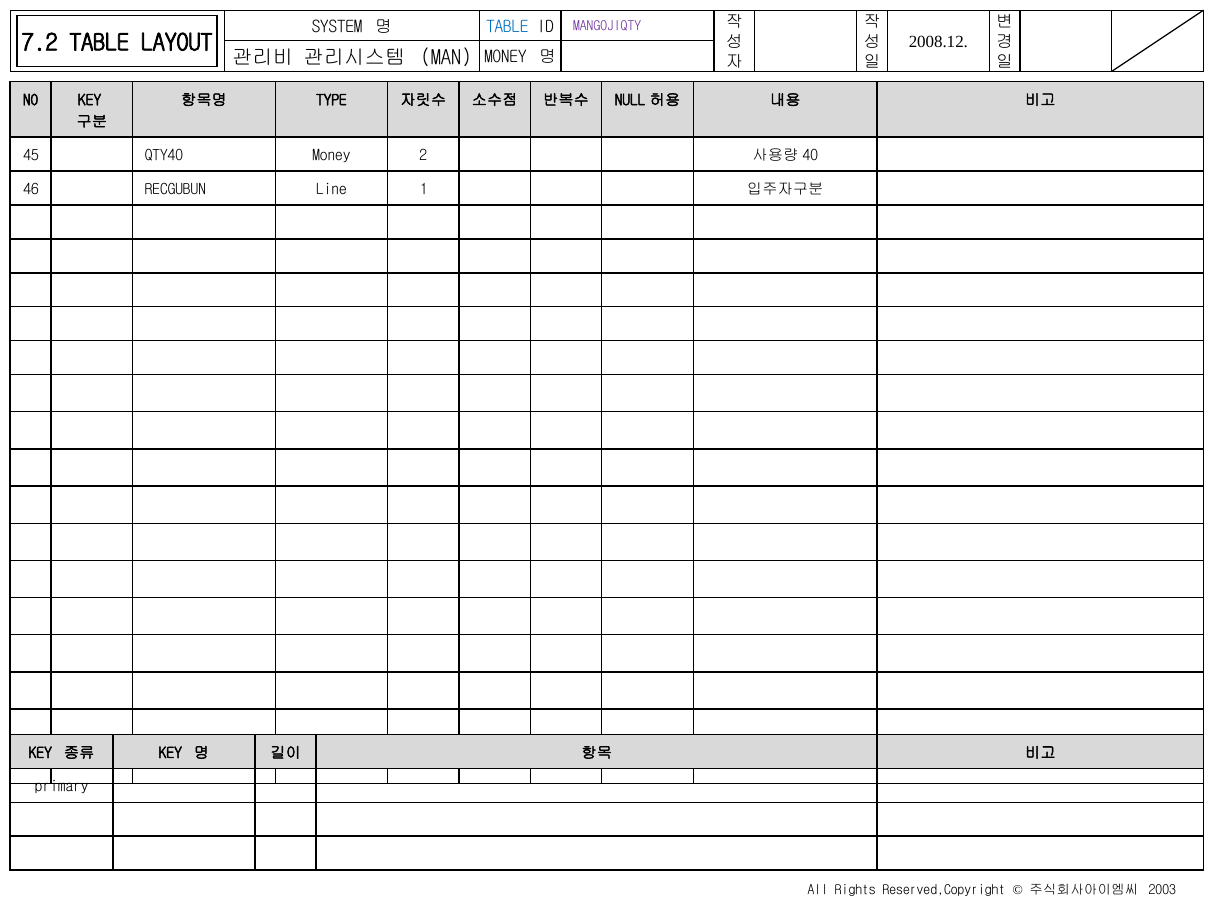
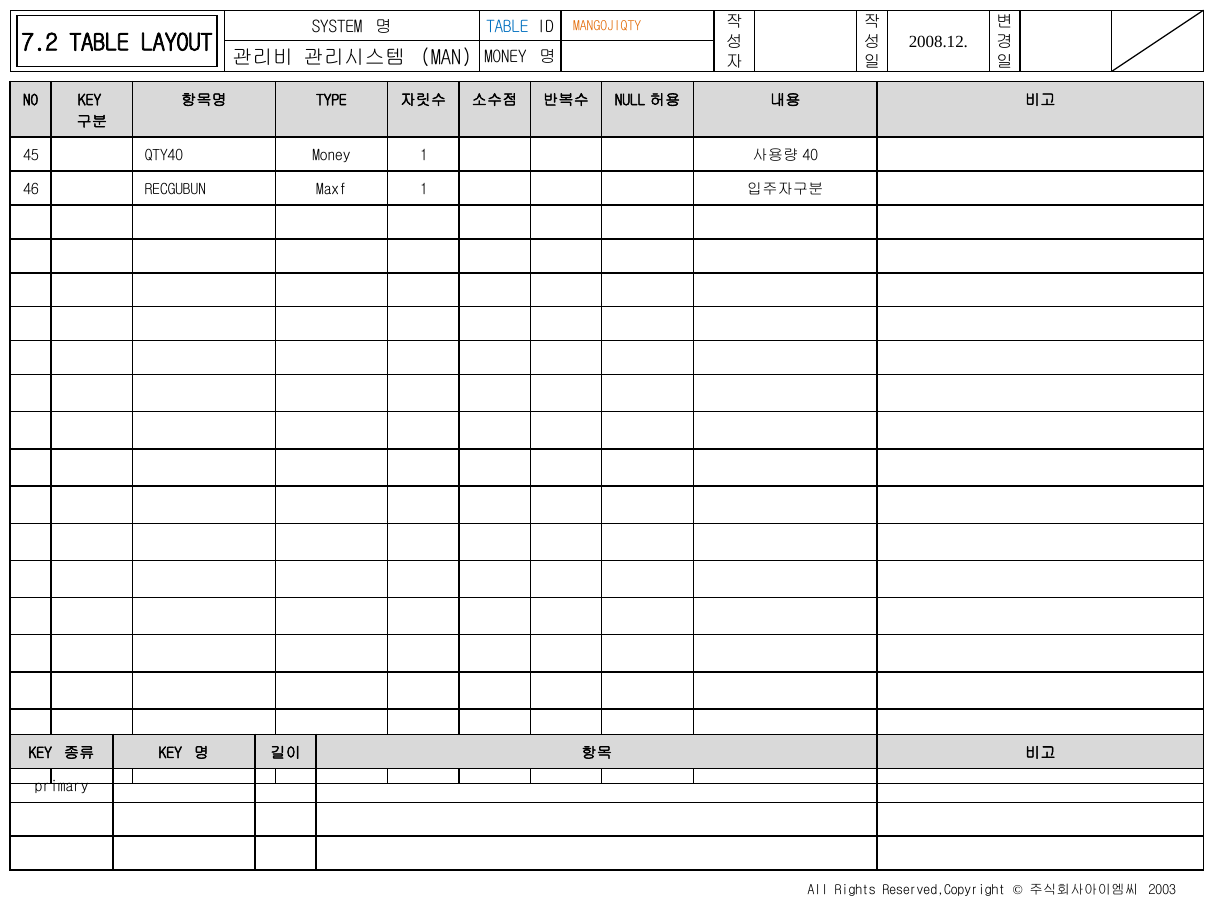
MANGOJIQTY colour: purple -> orange
Money 2: 2 -> 1
Line: Line -> Maxf
